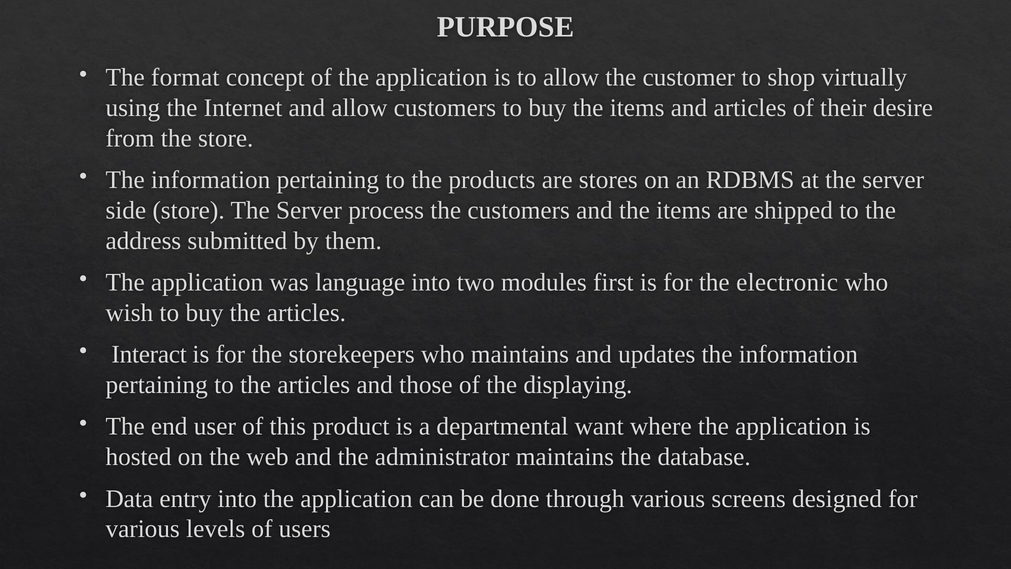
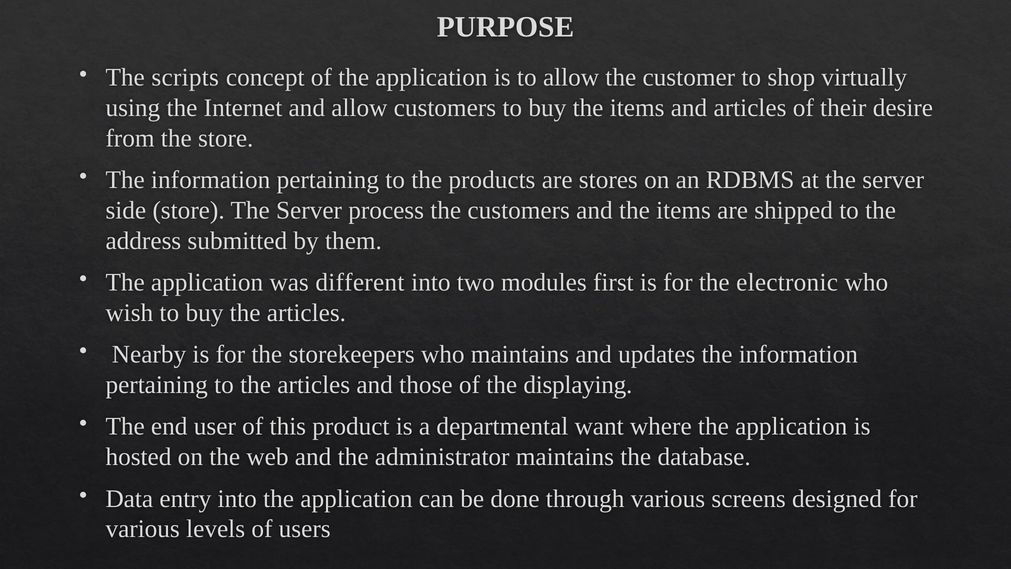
format: format -> scripts
language: language -> different
Interact: Interact -> Nearby
